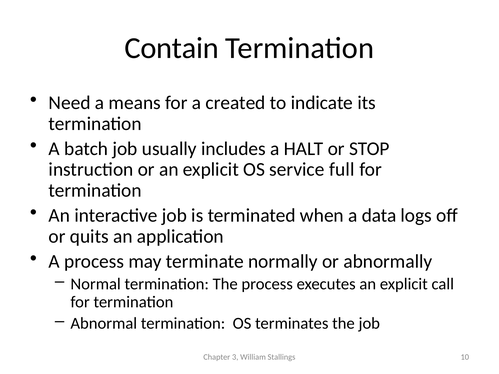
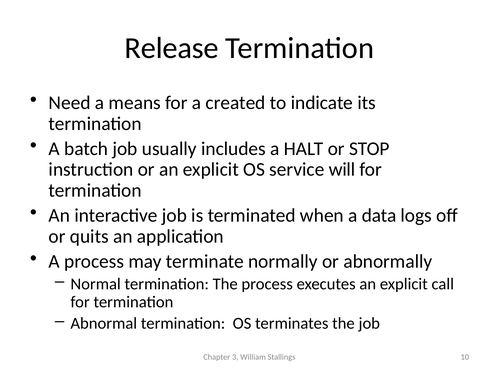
Contain: Contain -> Release
full: full -> will
